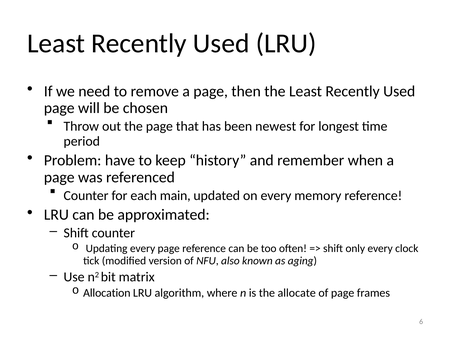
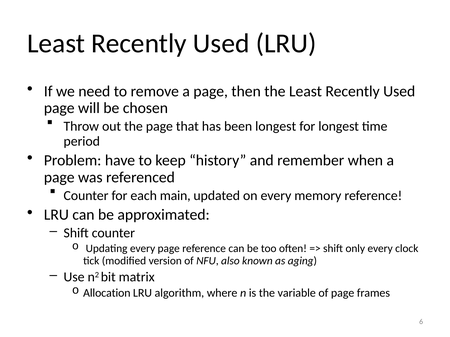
been newest: newest -> longest
allocate: allocate -> variable
